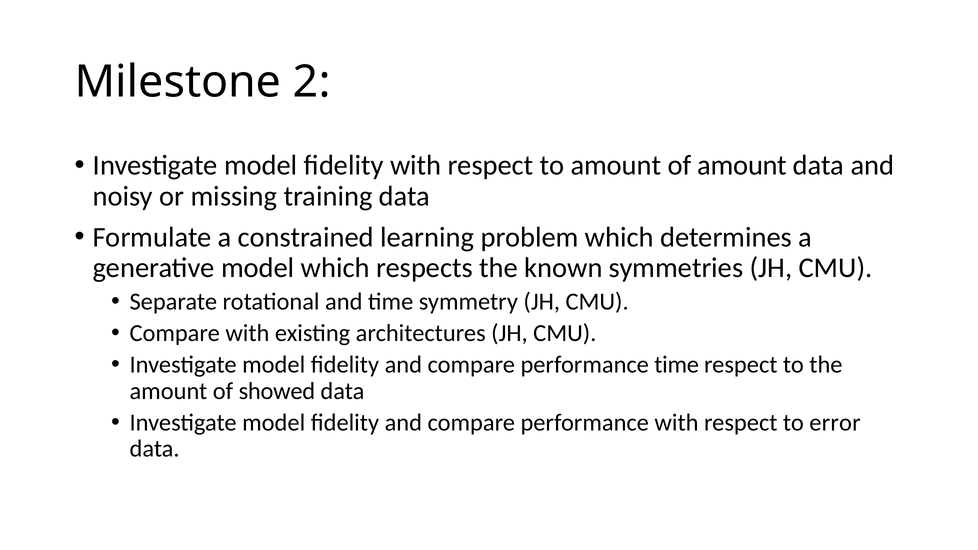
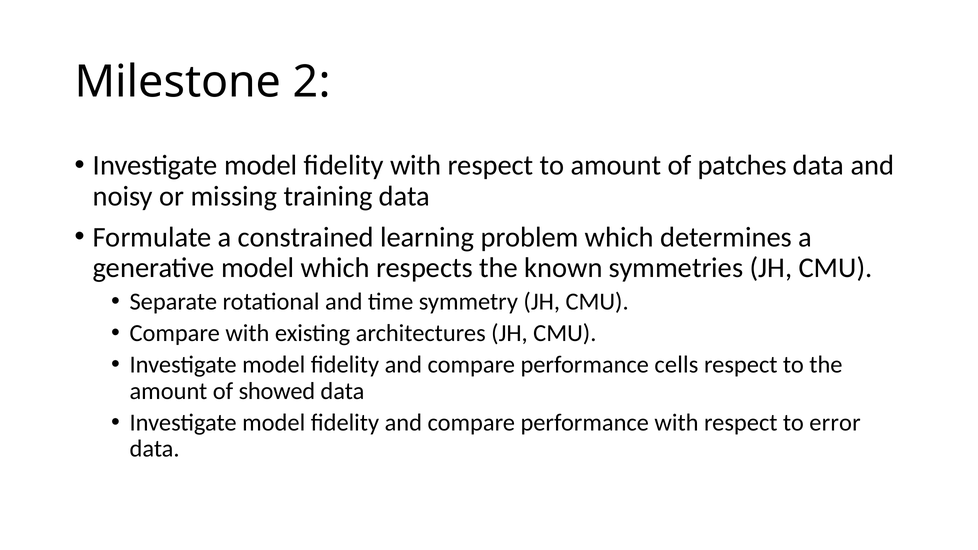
of amount: amount -> patches
performance time: time -> cells
